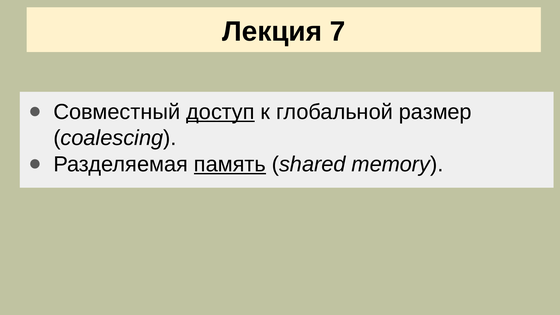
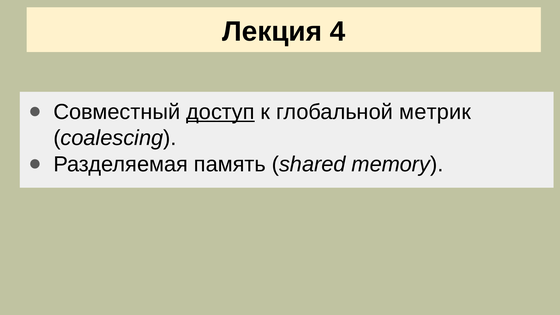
7: 7 -> 4
размер: размер -> метрик
память underline: present -> none
